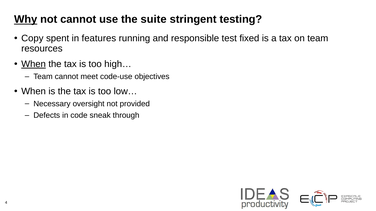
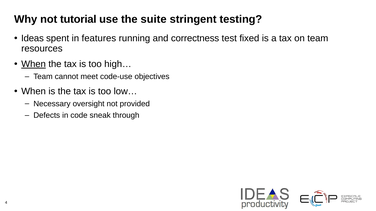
Why underline: present -> none
not cannot: cannot -> tutorial
Copy: Copy -> Ideas
responsible: responsible -> correctness
